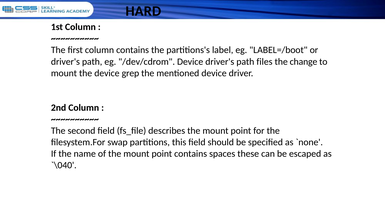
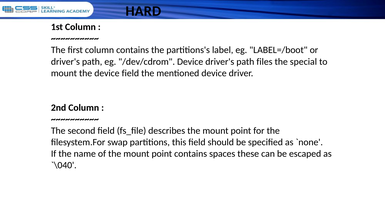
change: change -> special
device grep: grep -> field
